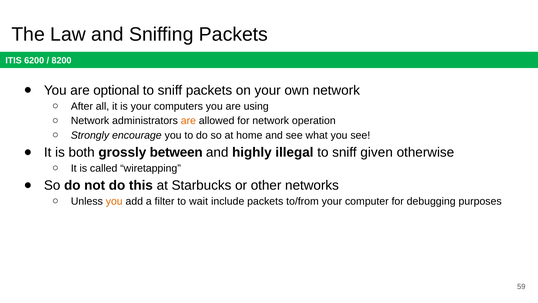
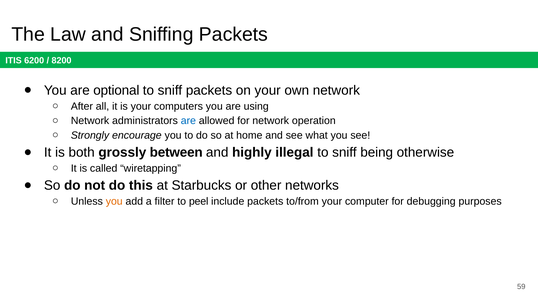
are at (188, 121) colour: orange -> blue
given: given -> being
wait: wait -> peel
